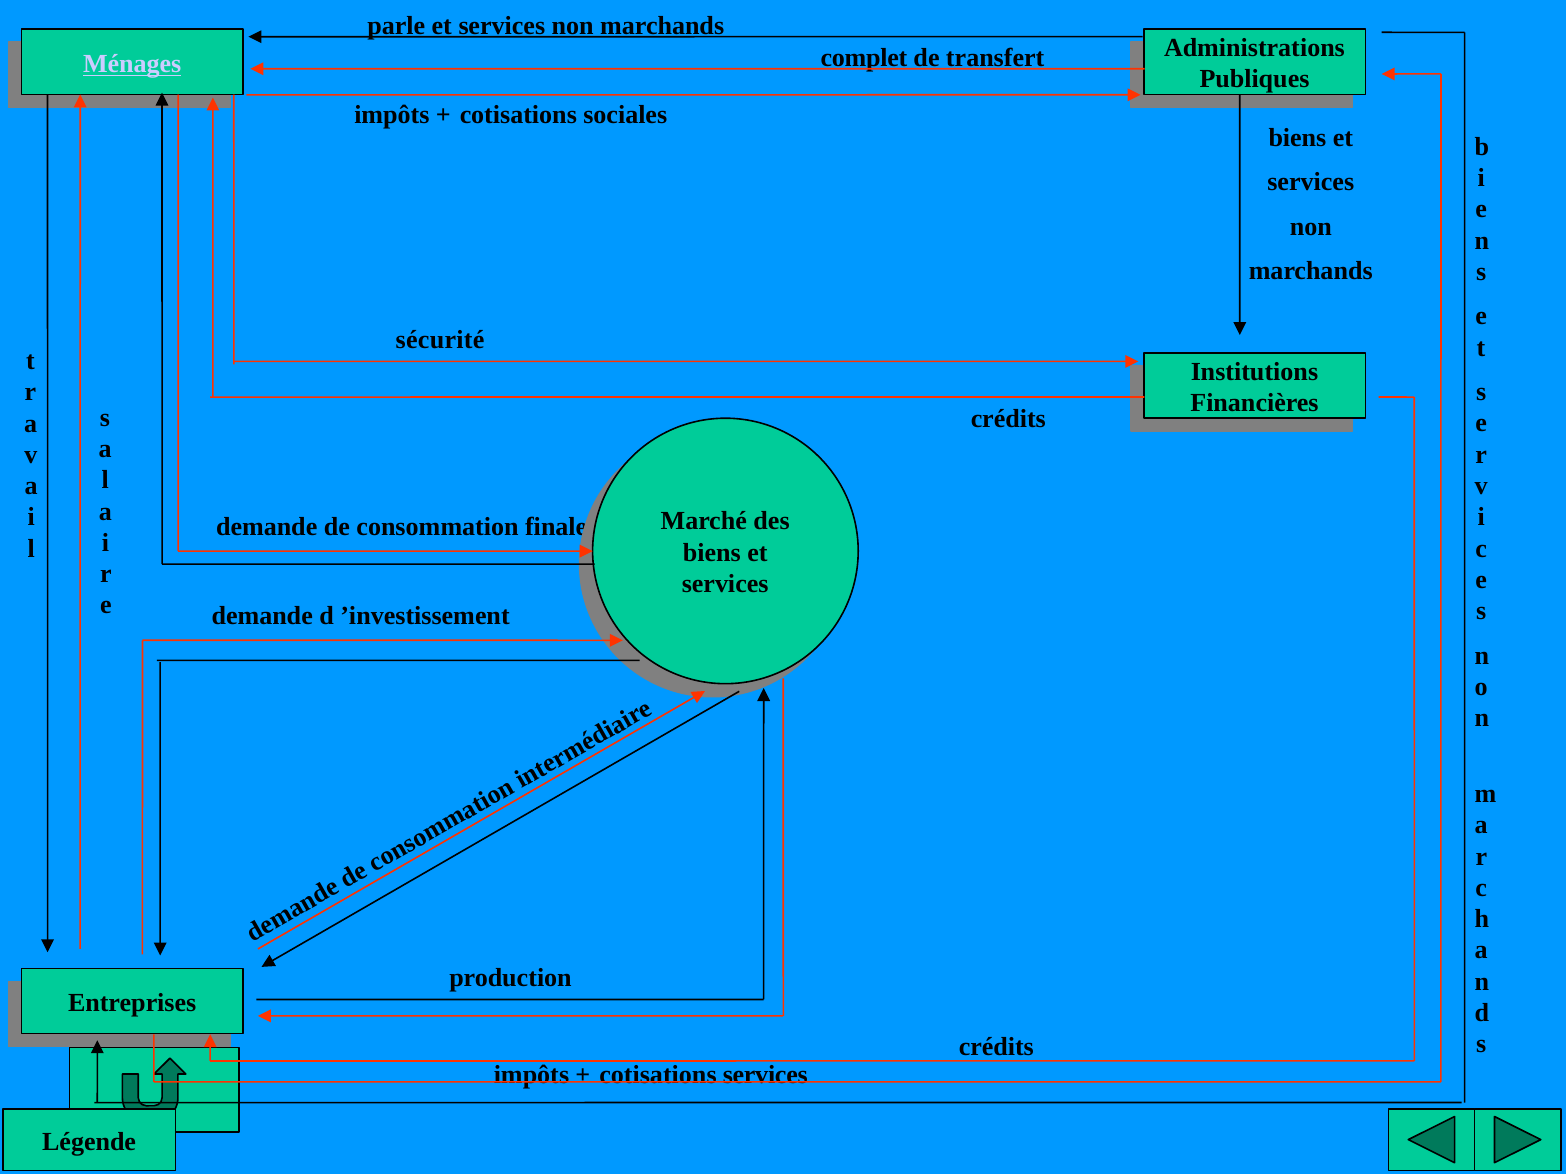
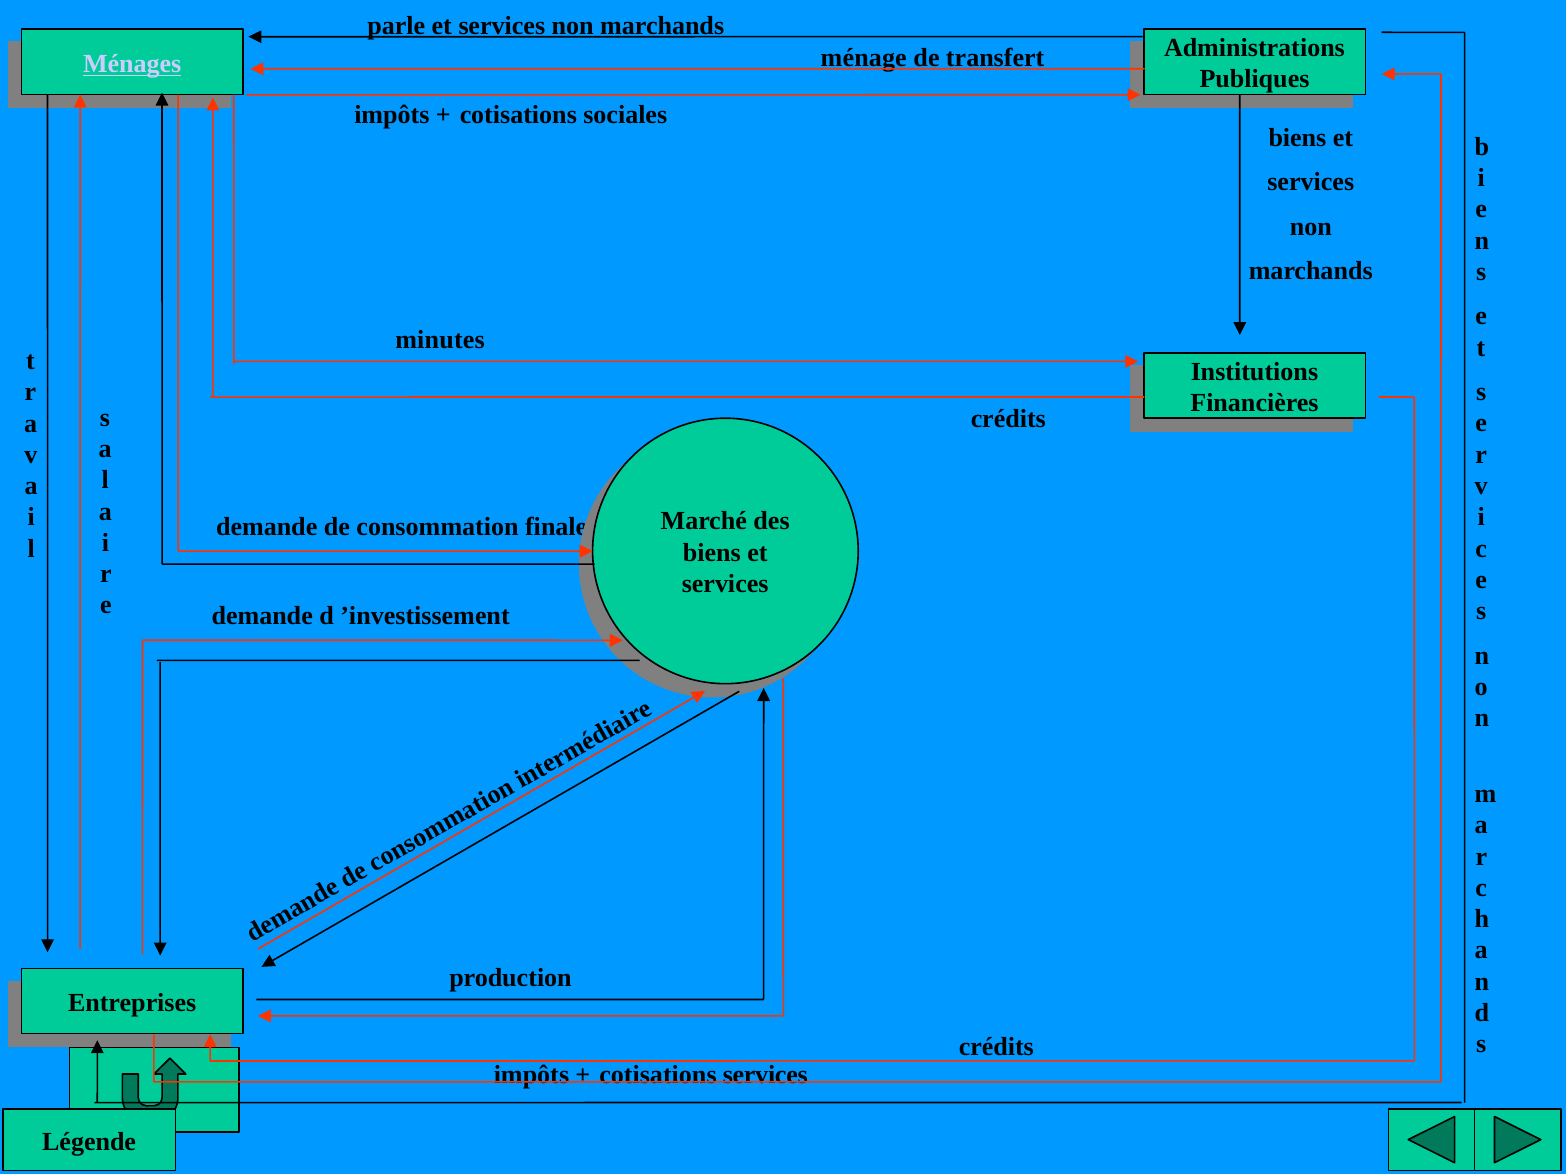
complet: complet -> ménage
sécurité: sécurité -> minutes
